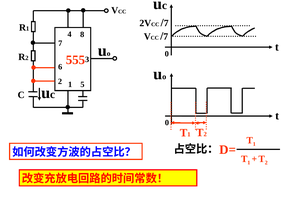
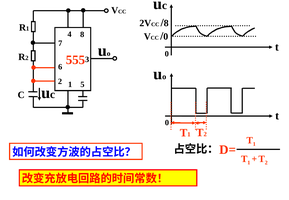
7 at (166, 23): 7 -> 8
7 at (166, 36): 7 -> 0
